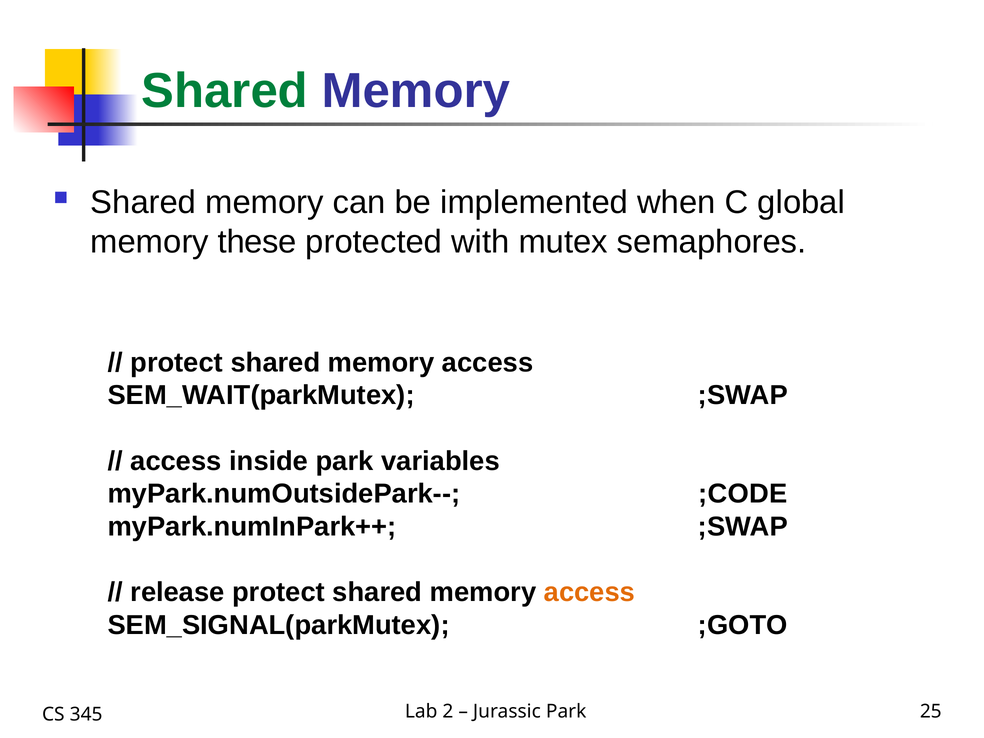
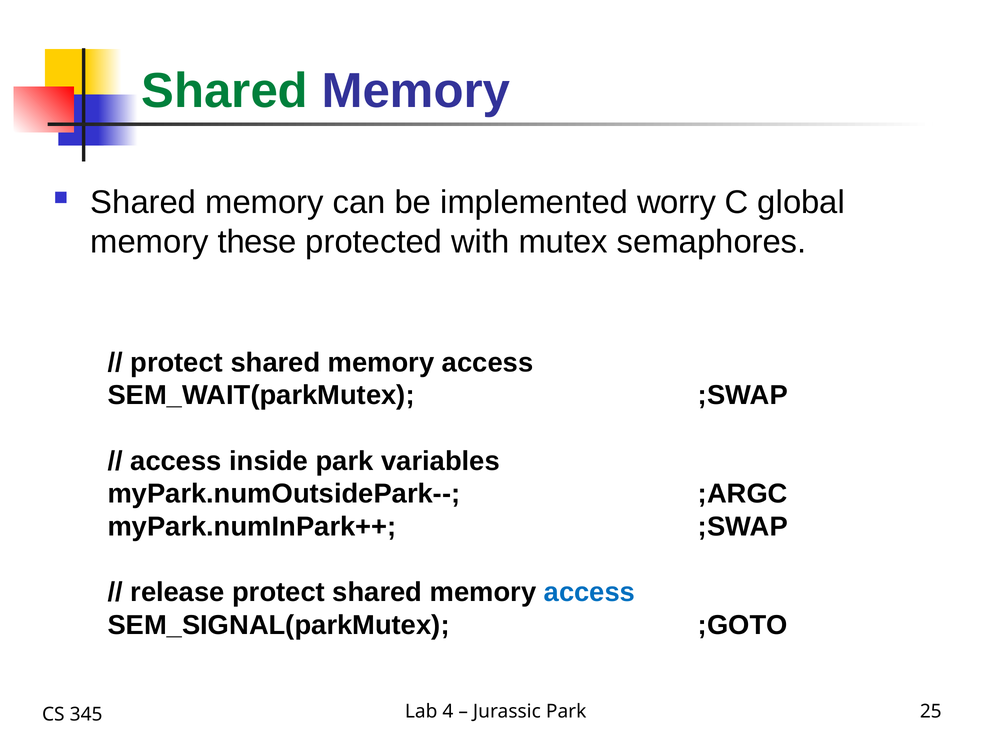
when: when -> worry
;CODE: ;CODE -> ;ARGC
access at (589, 592) colour: orange -> blue
2: 2 -> 4
